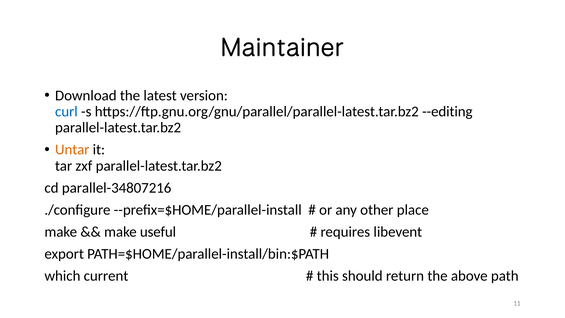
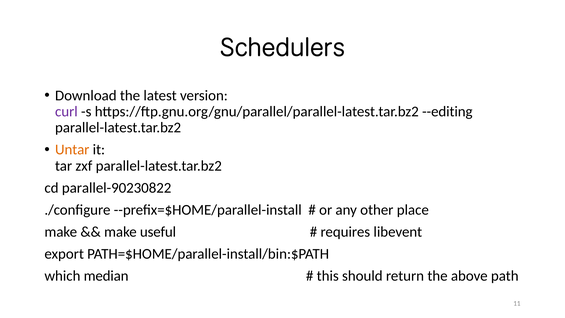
Maintainer: Maintainer -> Schedulers
curl colour: blue -> purple
parallel-34807216: parallel-34807216 -> parallel-90230822
current: current -> median
